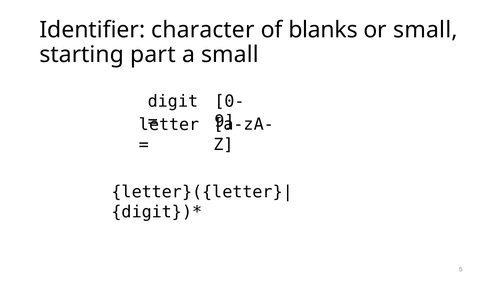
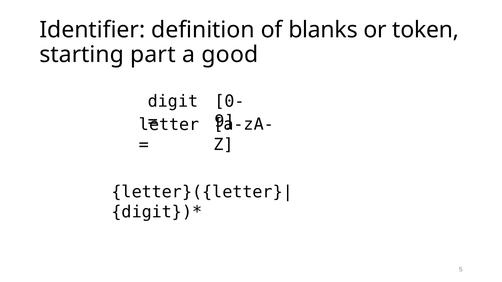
character: character -> definition
or small: small -> token
a small: small -> good
